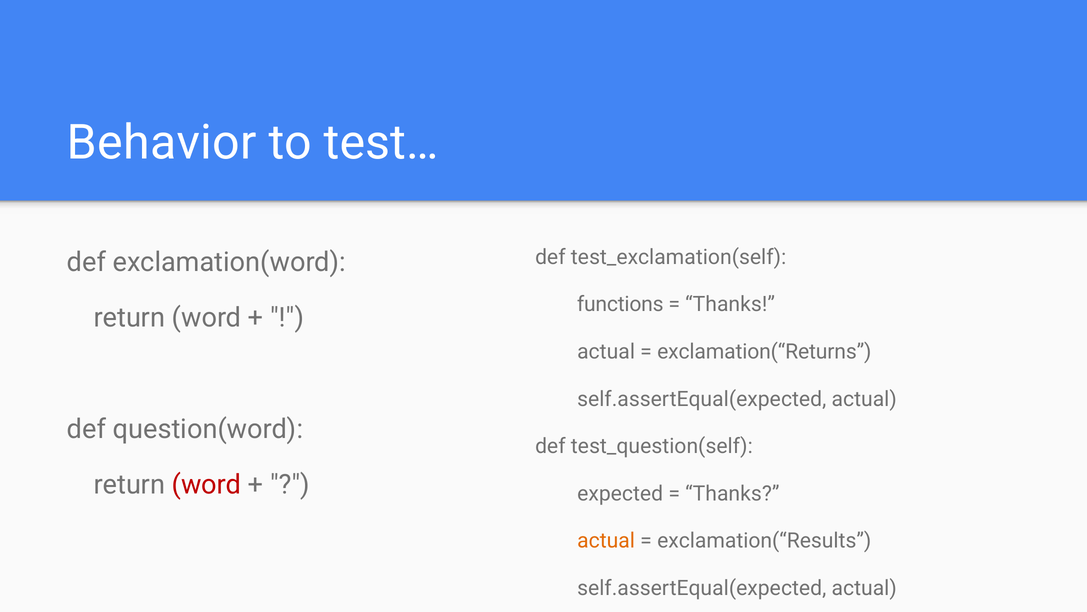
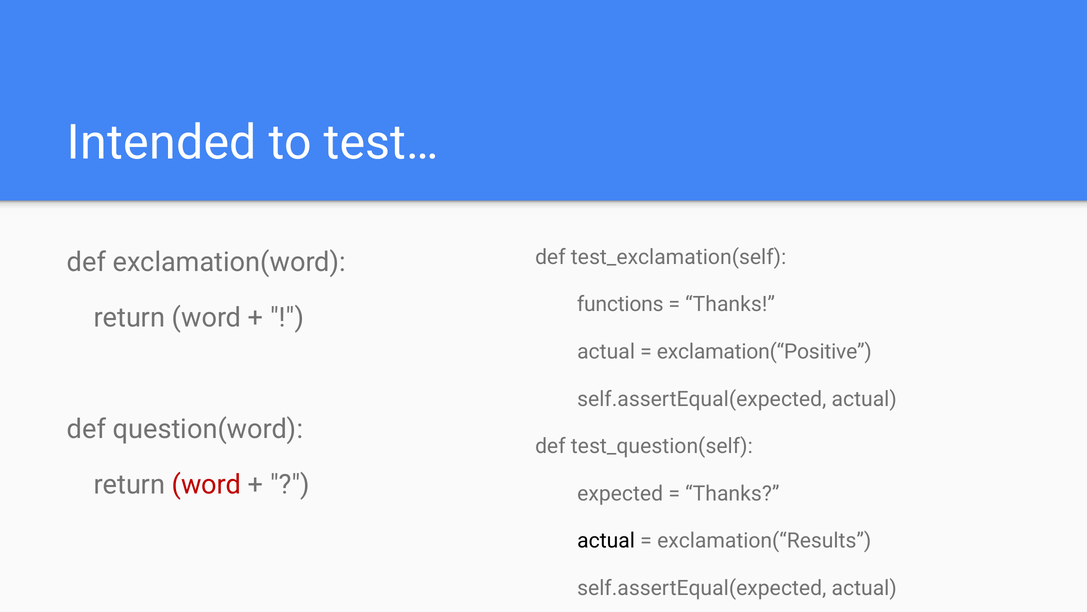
Behavior: Behavior -> Intended
exclamation(“Returns: exclamation(“Returns -> exclamation(“Positive
actual at (606, 540) colour: orange -> black
